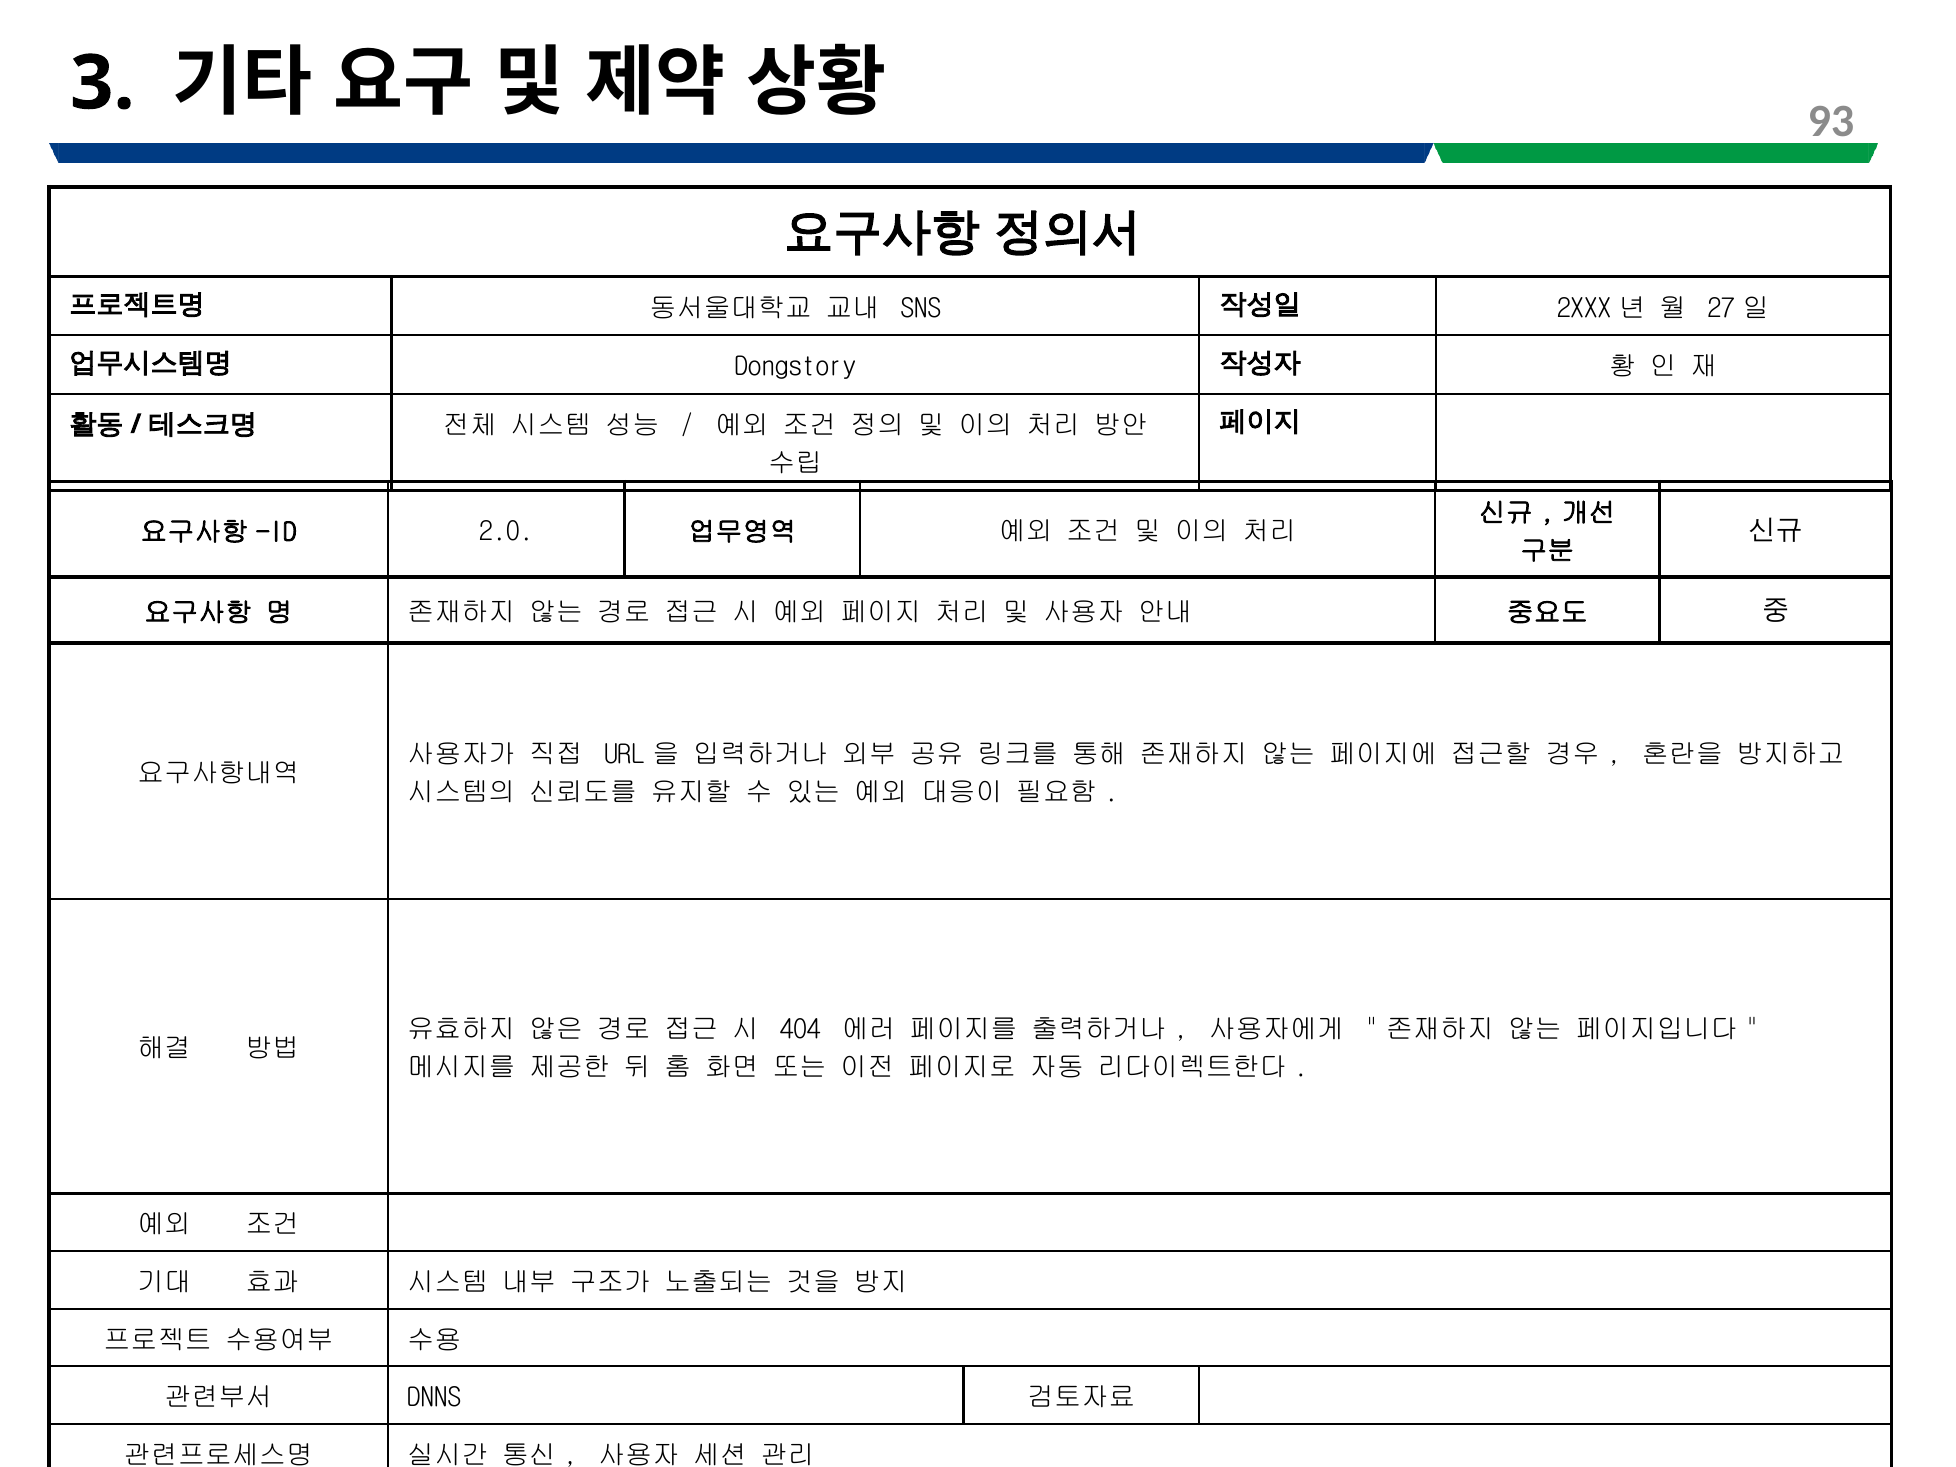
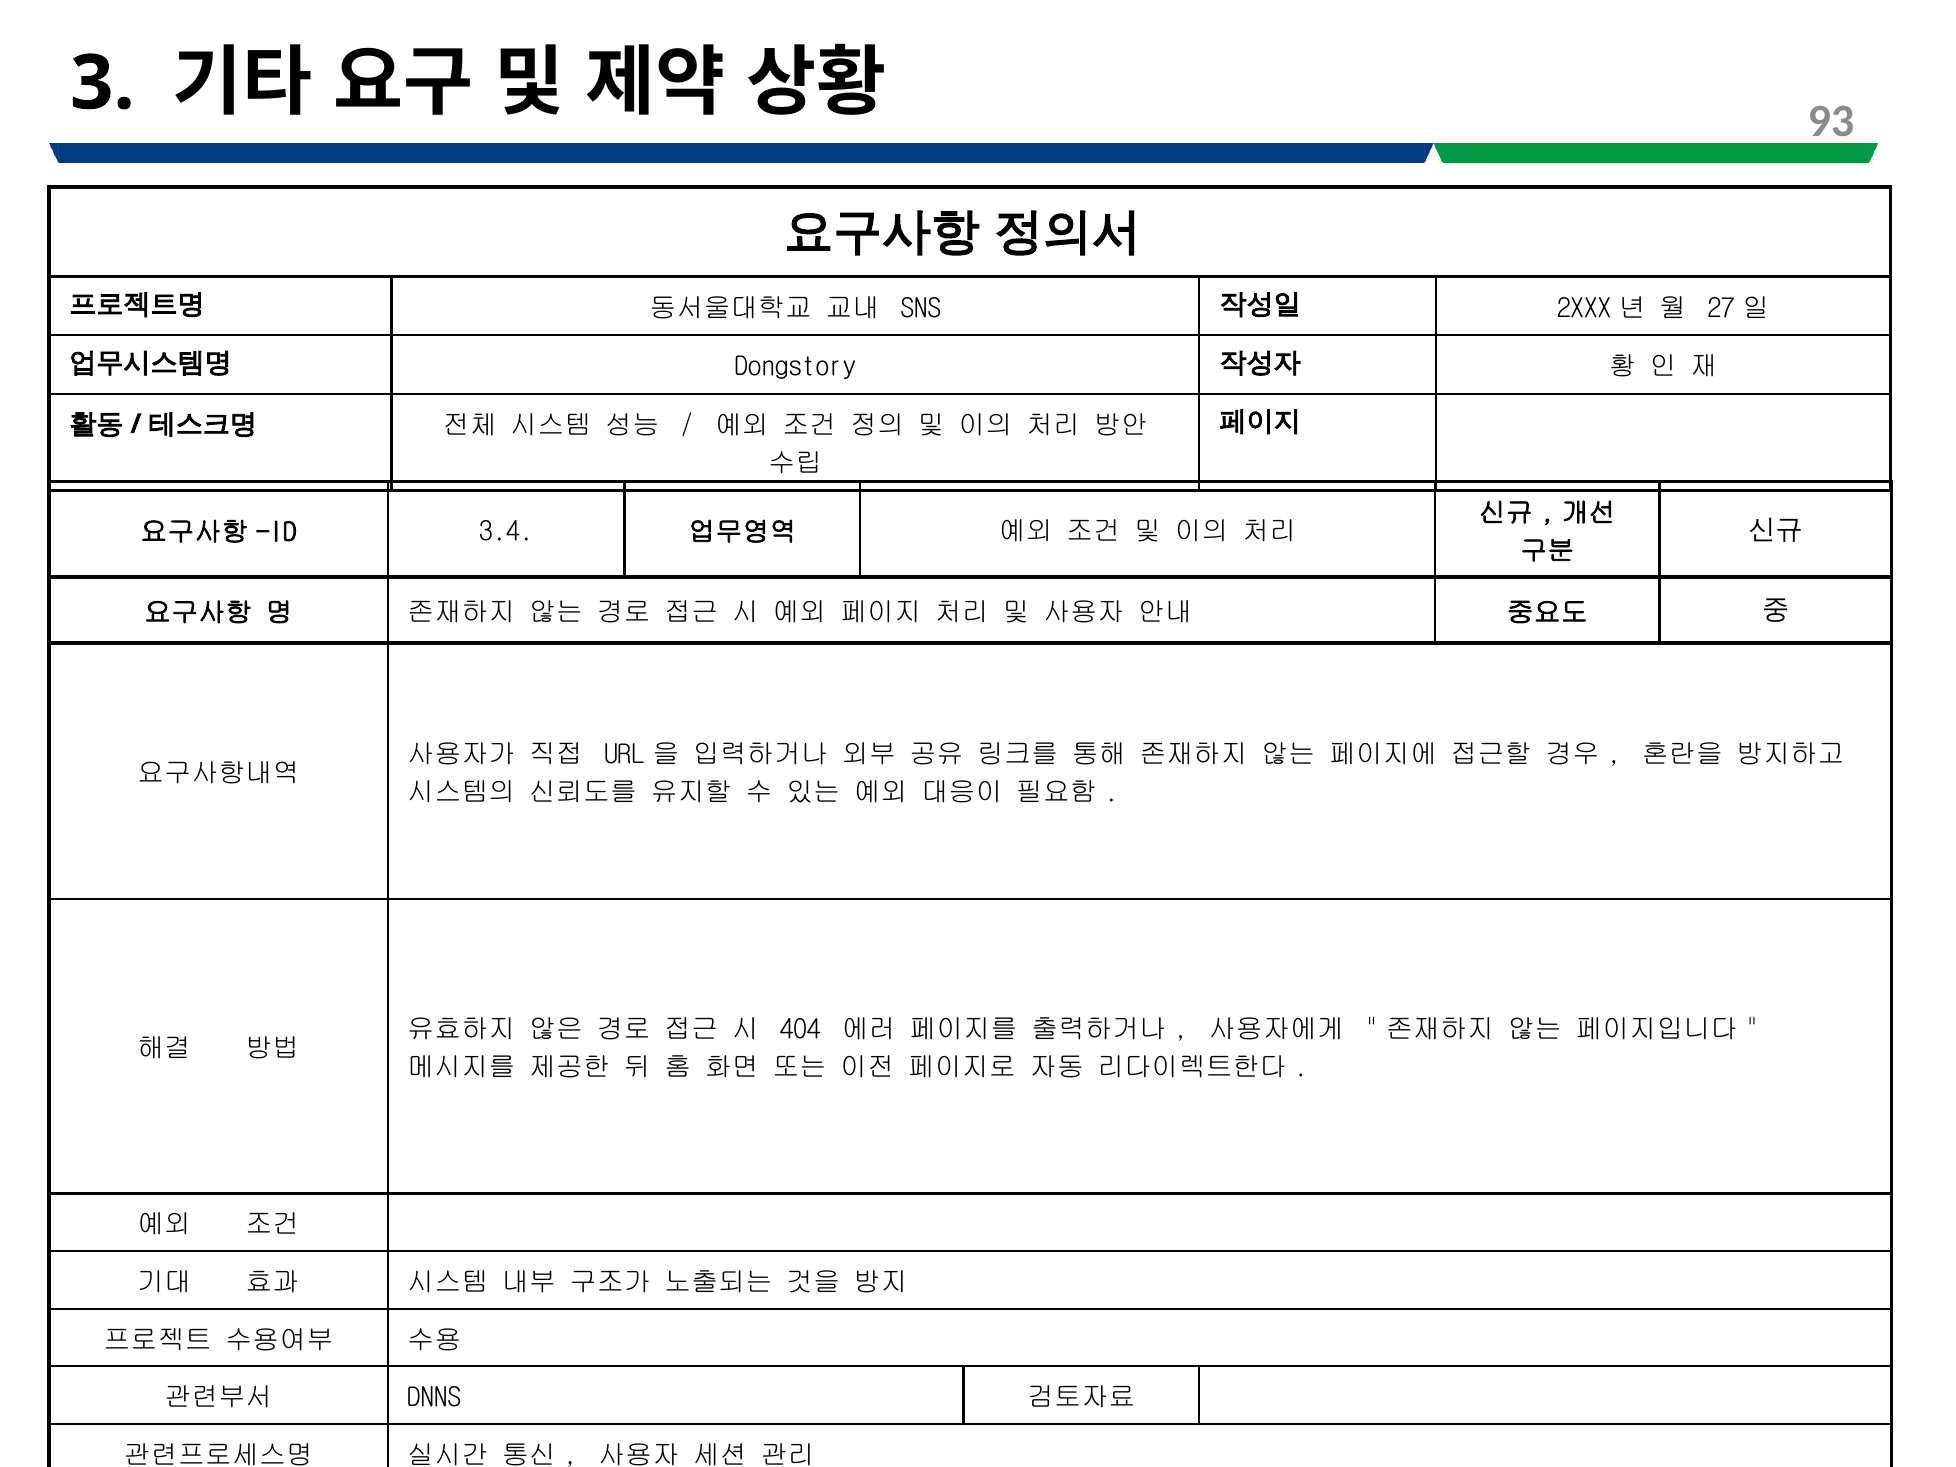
2.0: 2.0 -> 3.4
